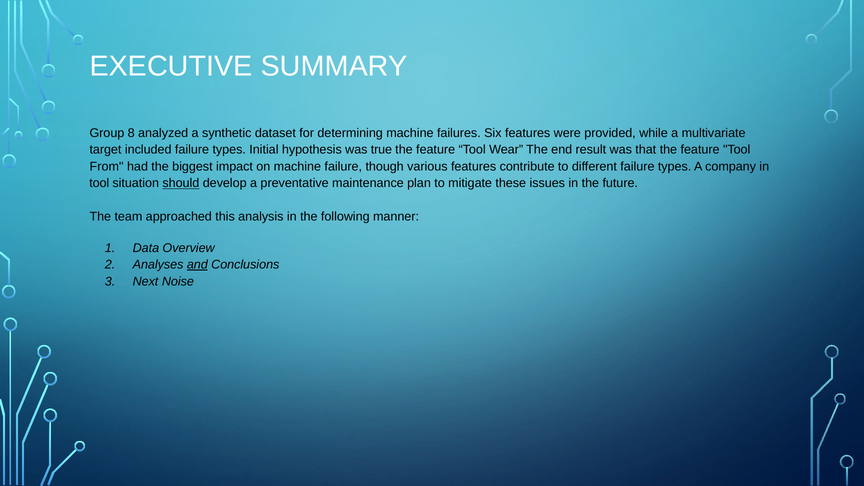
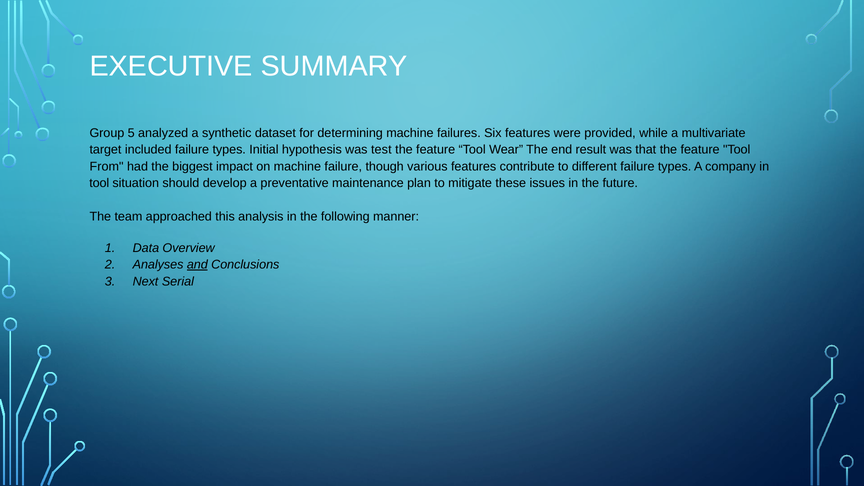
8: 8 -> 5
true: true -> test
should underline: present -> none
Noise: Noise -> Serial
